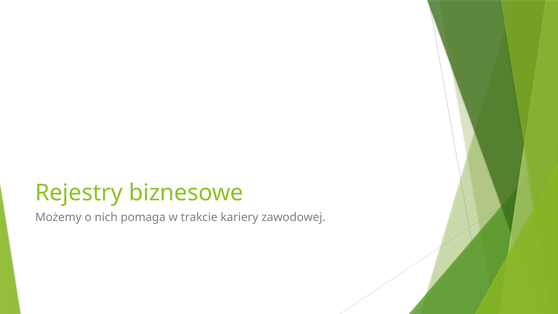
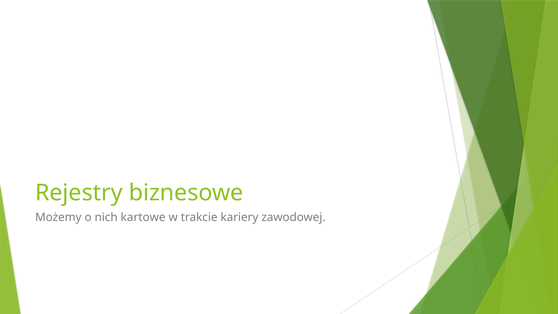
pomaga: pomaga -> kartowe
